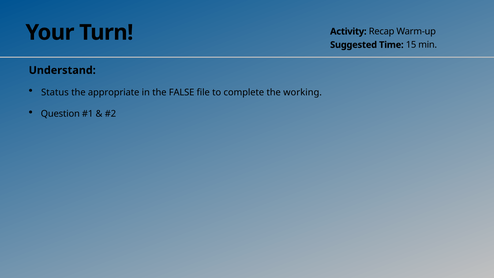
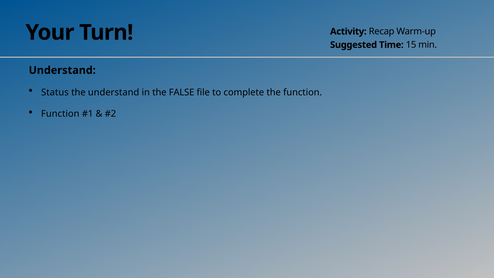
the appropriate: appropriate -> understand
the working: working -> function
Question at (60, 114): Question -> Function
